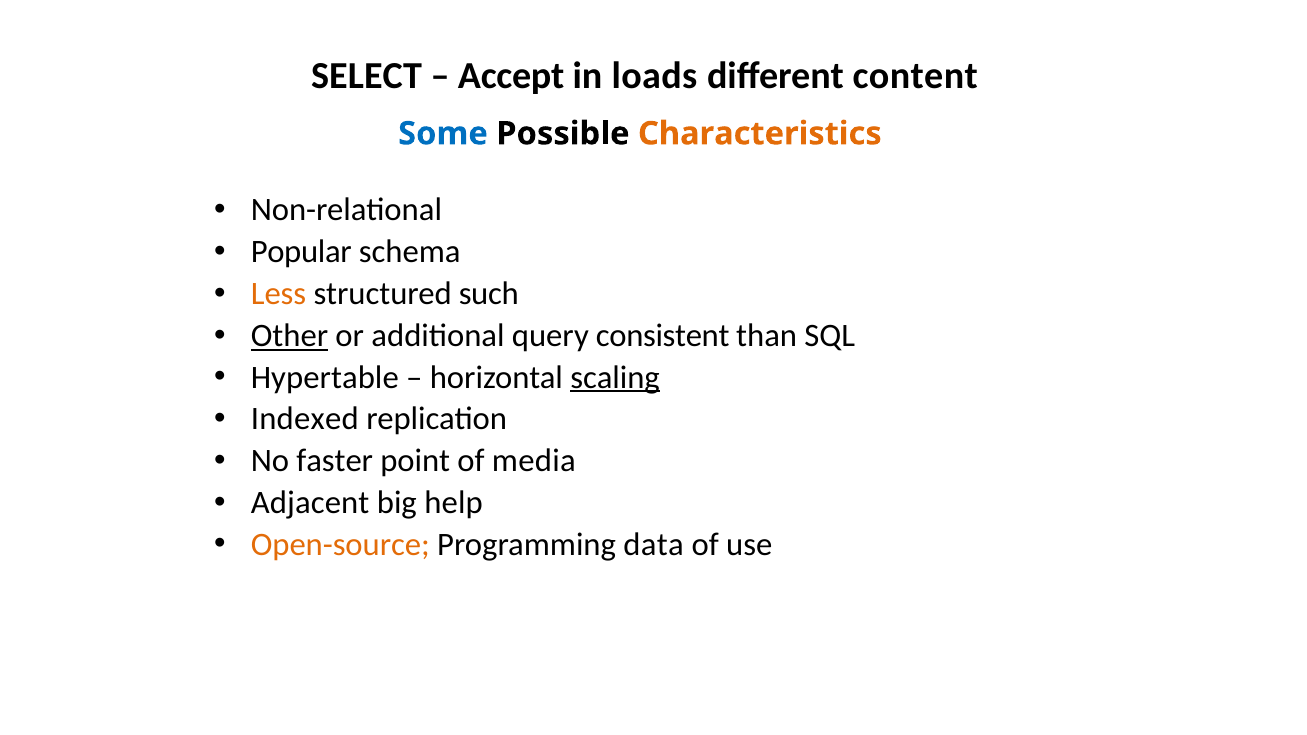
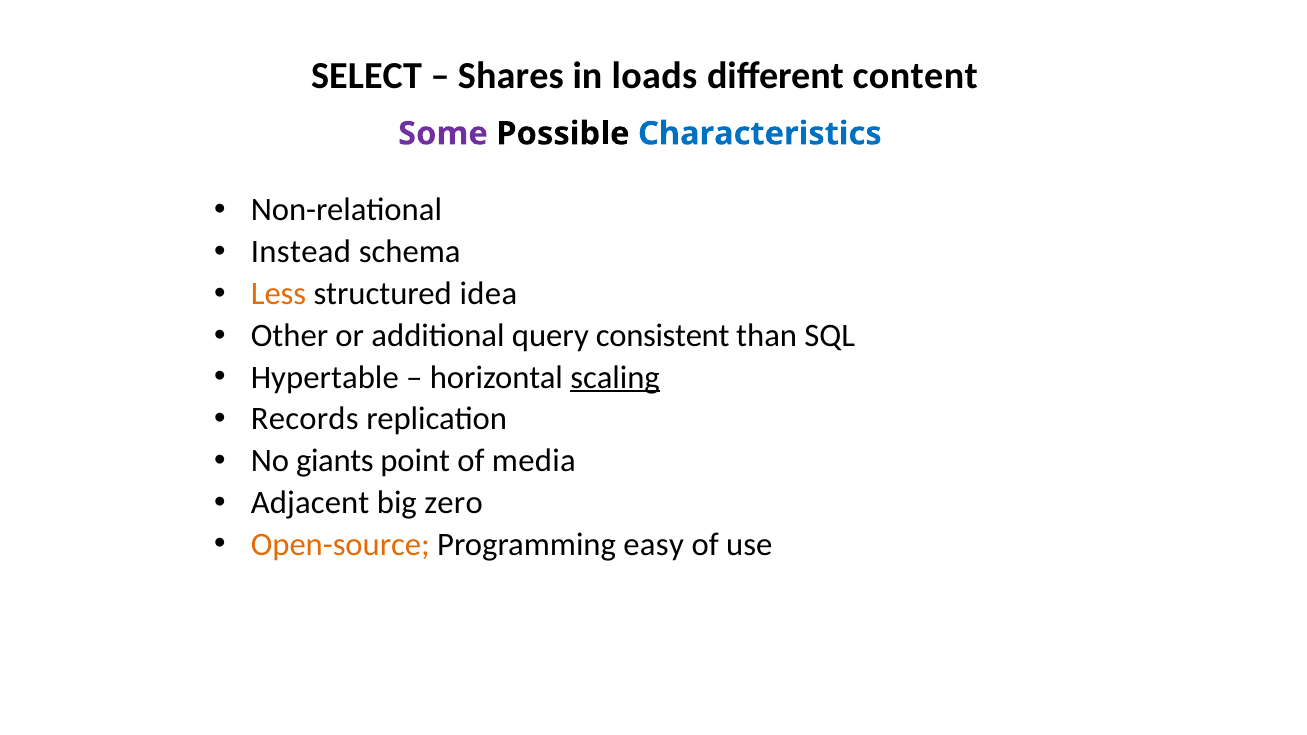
Accept: Accept -> Shares
Some colour: blue -> purple
Characteristics colour: orange -> blue
Popular: Popular -> Instead
such: such -> idea
Other underline: present -> none
Indexed: Indexed -> Records
faster: faster -> giants
help: help -> zero
data: data -> easy
